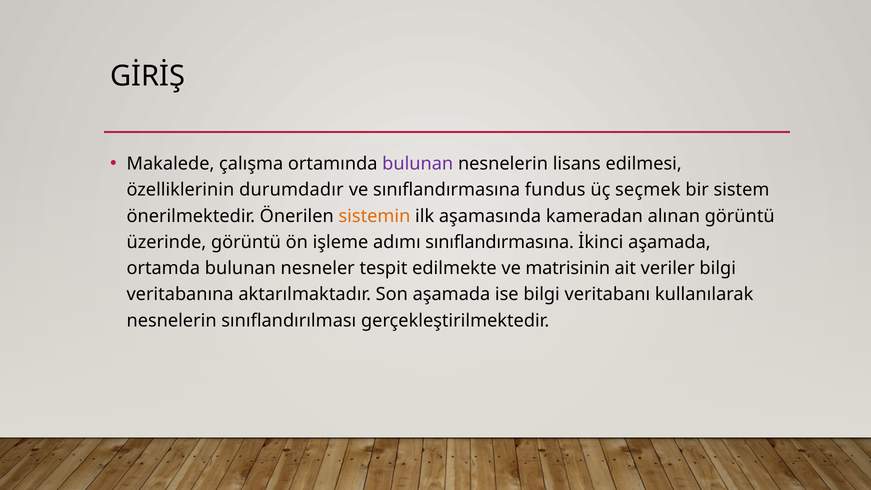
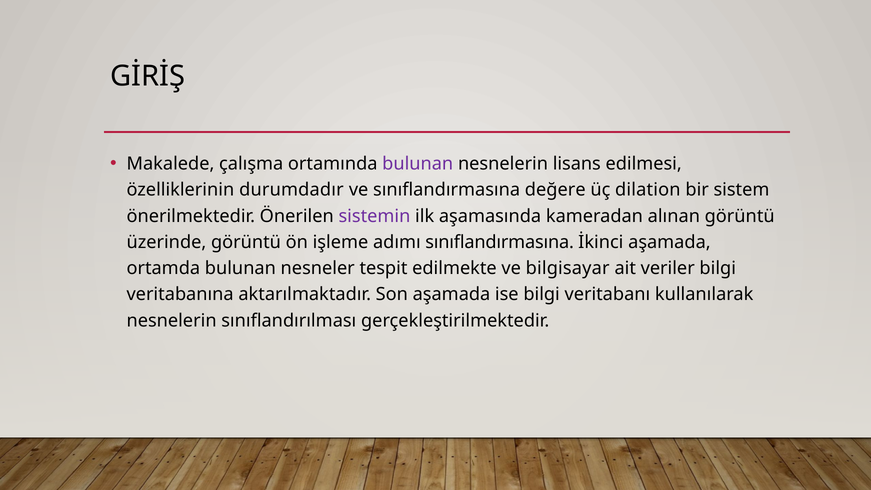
fundus: fundus -> değere
seçmek: seçmek -> dilation
sistemin colour: orange -> purple
matrisinin: matrisinin -> bilgisayar
